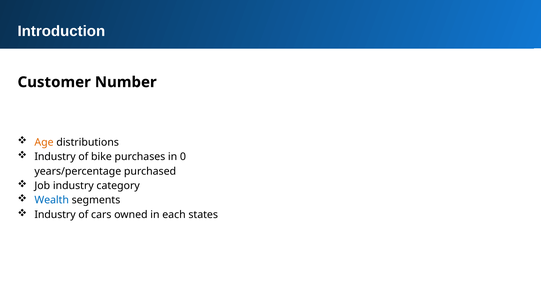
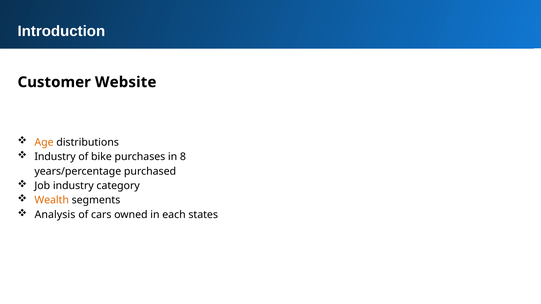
Number: Number -> Website
0: 0 -> 8
Wealth colour: blue -> orange
Industry at (55, 215): Industry -> Analysis
